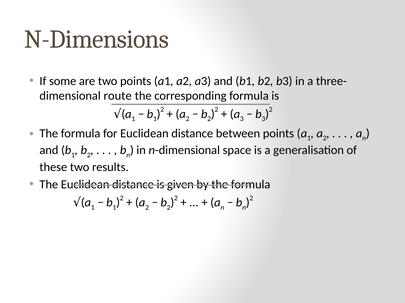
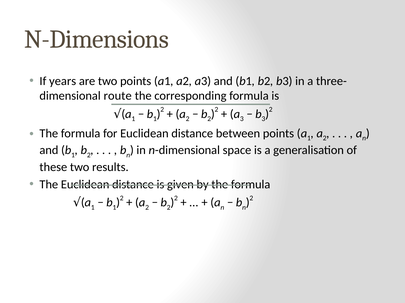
some: some -> years
